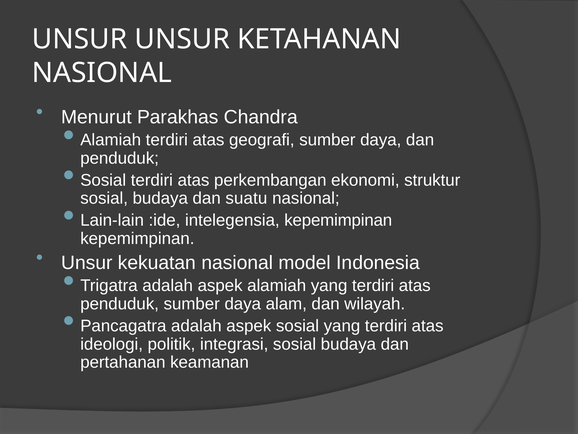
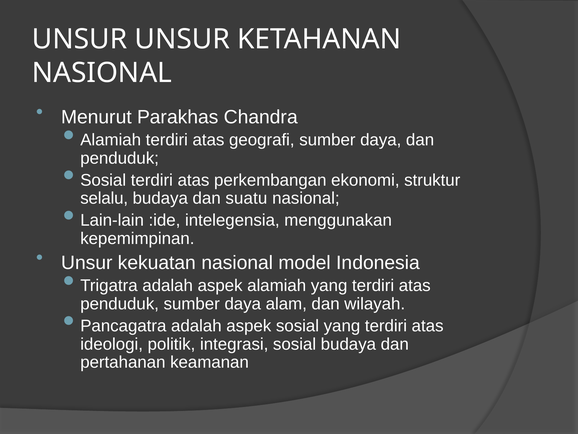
sosial at (104, 198): sosial -> selalu
intelegensia kepemimpinan: kepemimpinan -> menggunakan
